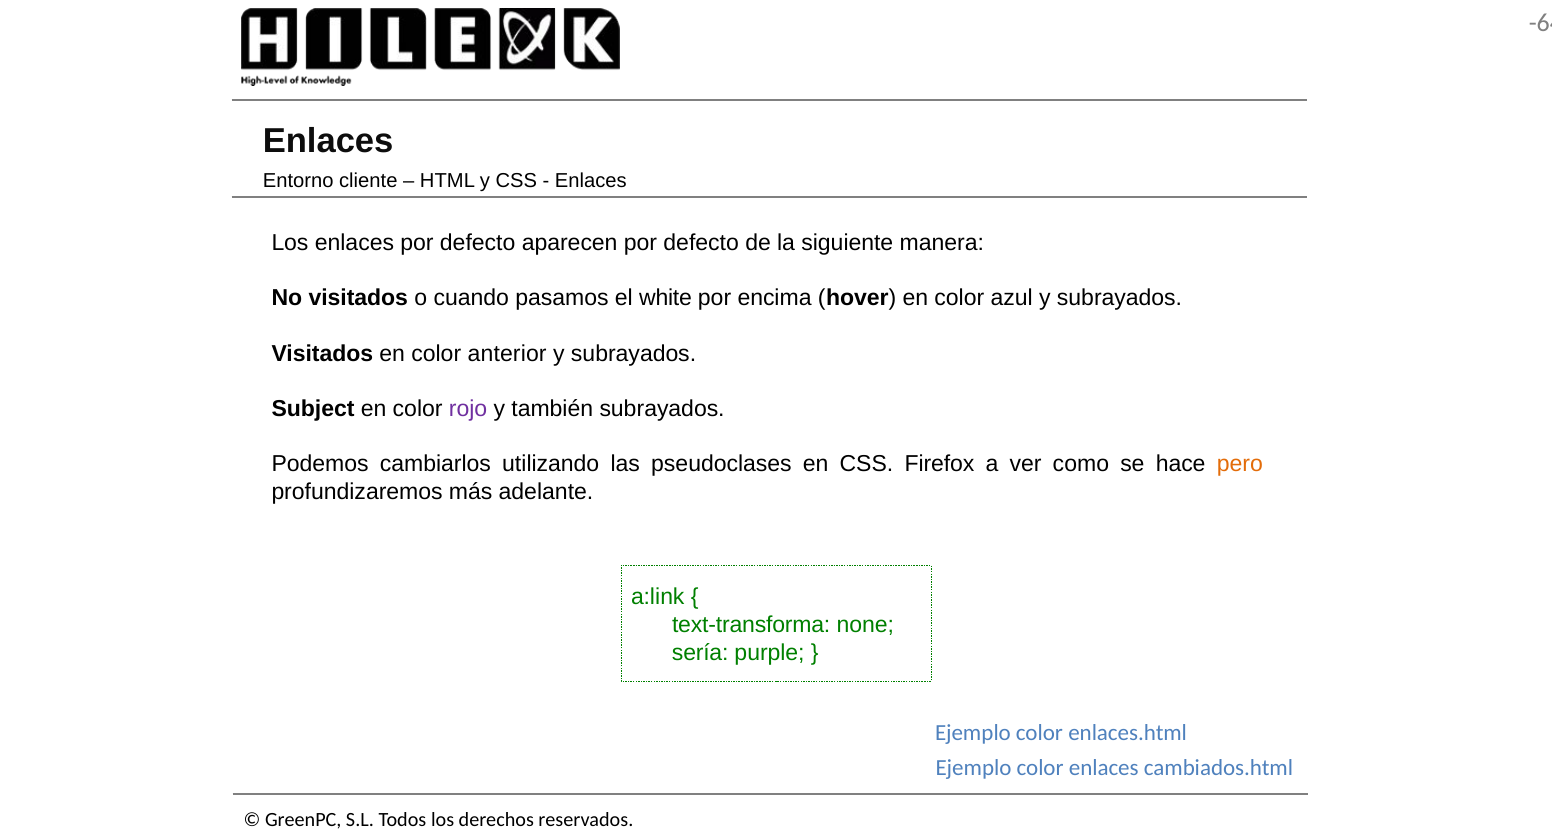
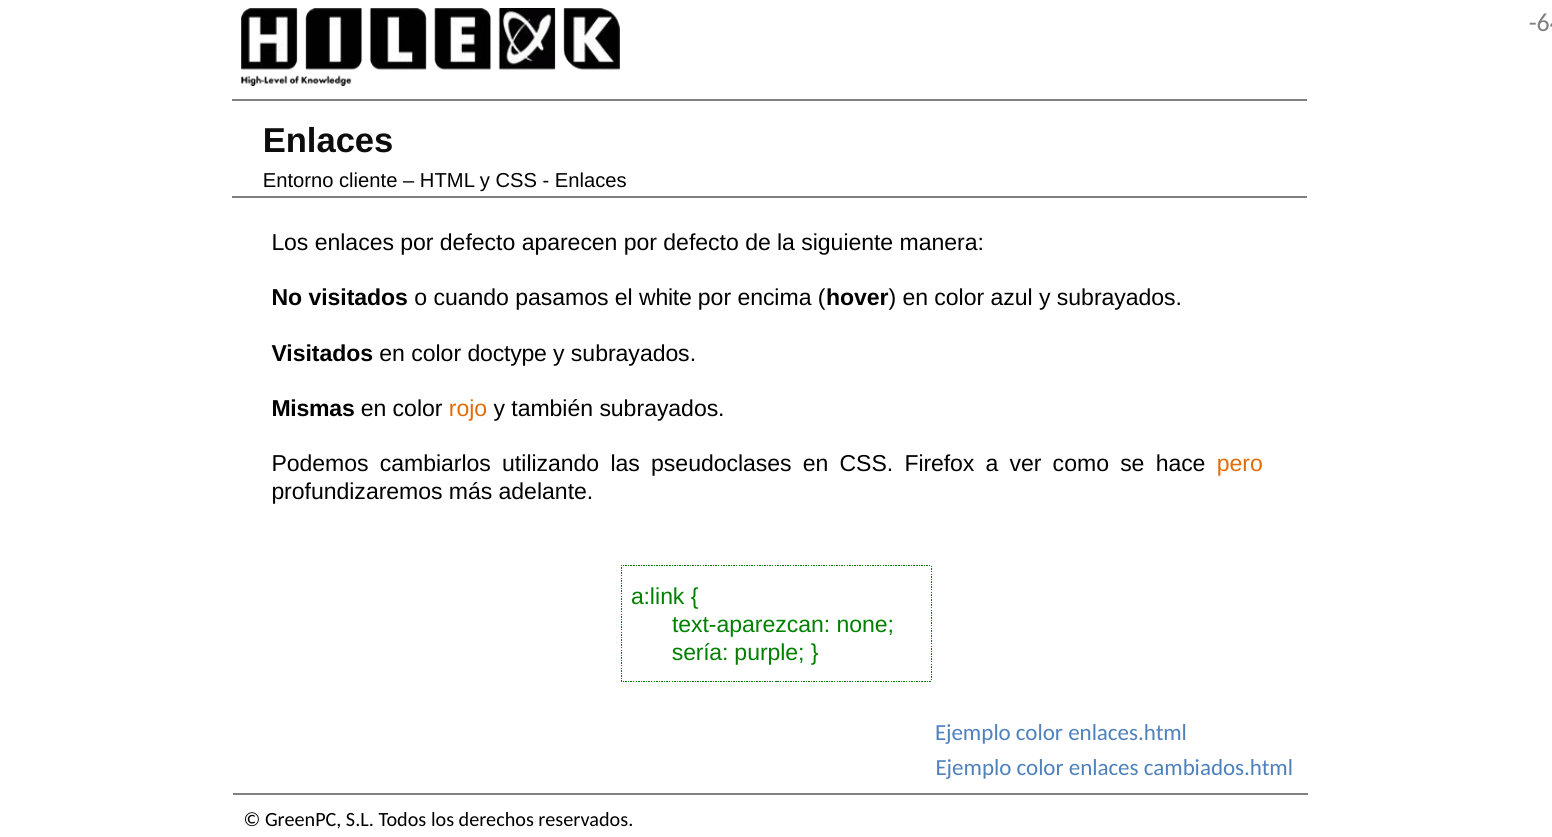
anterior: anterior -> doctype
Subject: Subject -> Mismas
rojo colour: purple -> orange
text-transforma: text-transforma -> text-aparezcan
